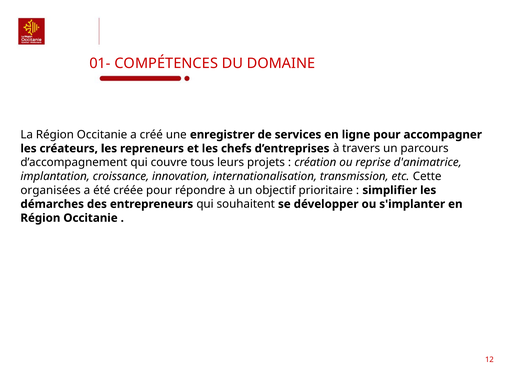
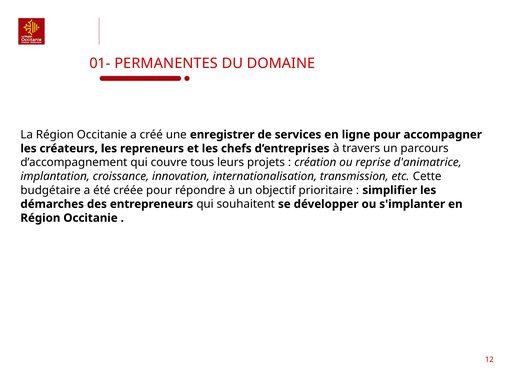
COMPÉTENCES: COMPÉTENCES -> PERMANENTES
organisées: organisées -> budgétaire
